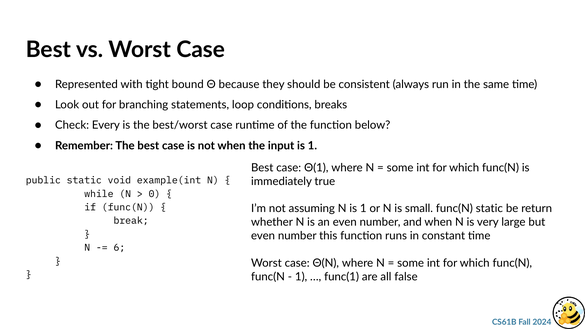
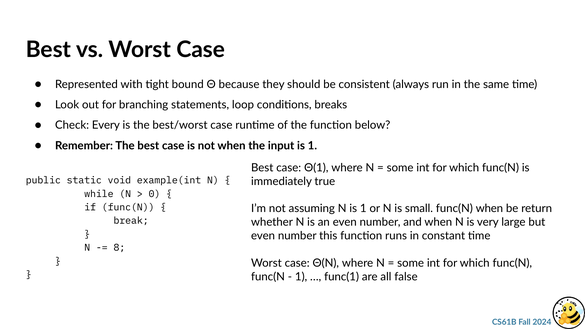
func(N static: static -> when
6: 6 -> 8
